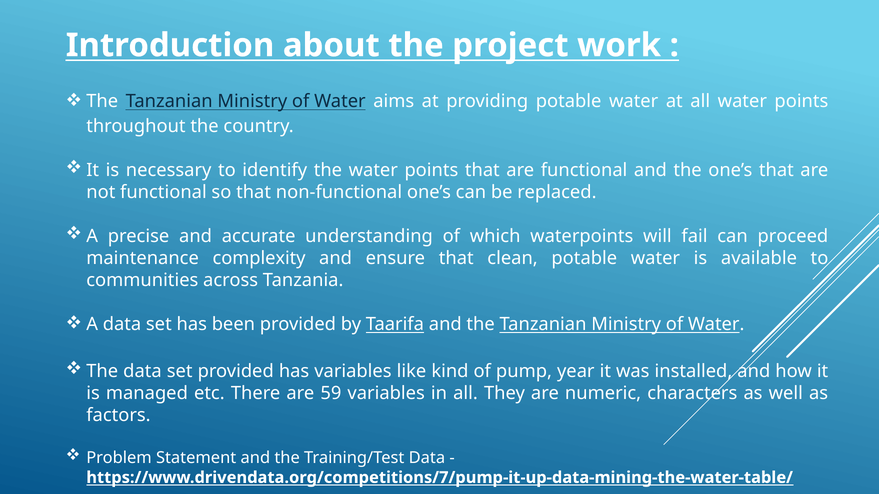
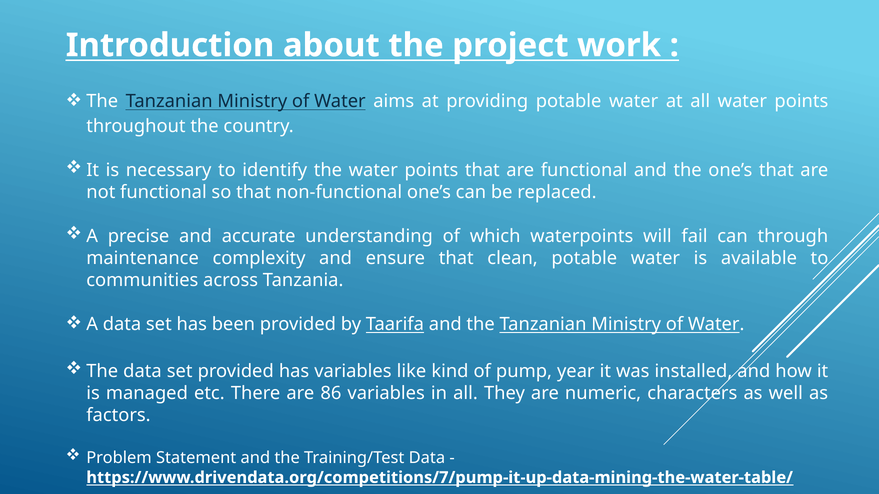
proceed: proceed -> through
59: 59 -> 86
